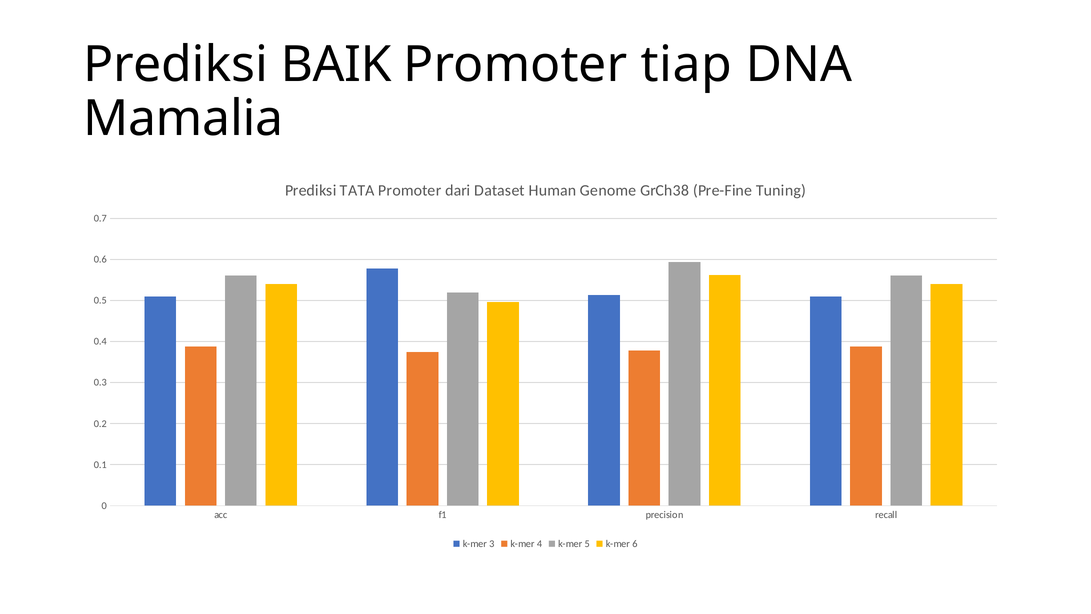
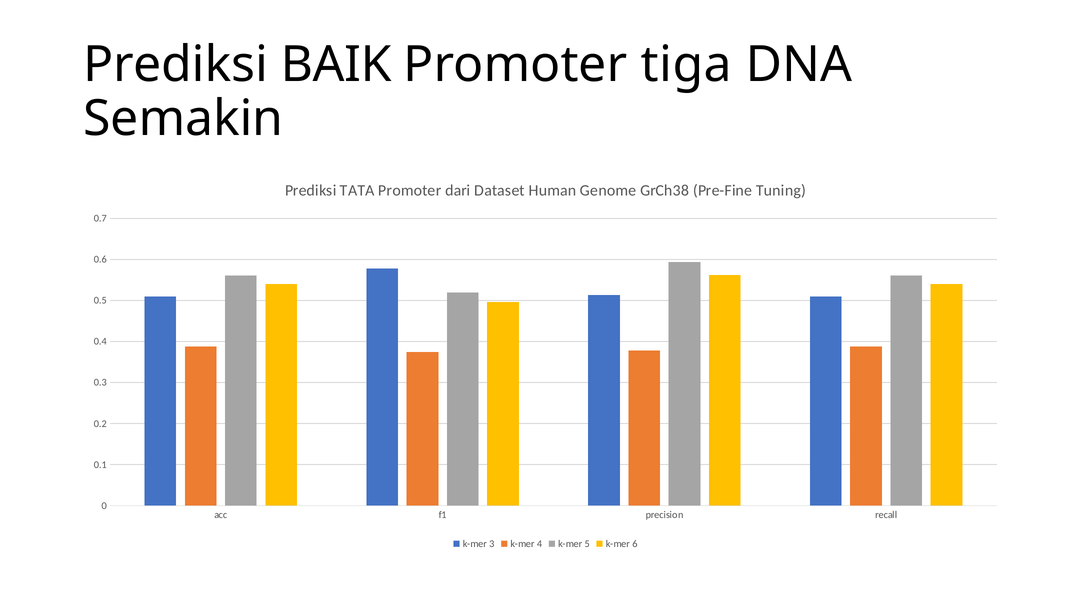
tiap: tiap -> tiga
Mamalia: Mamalia -> Semakin
